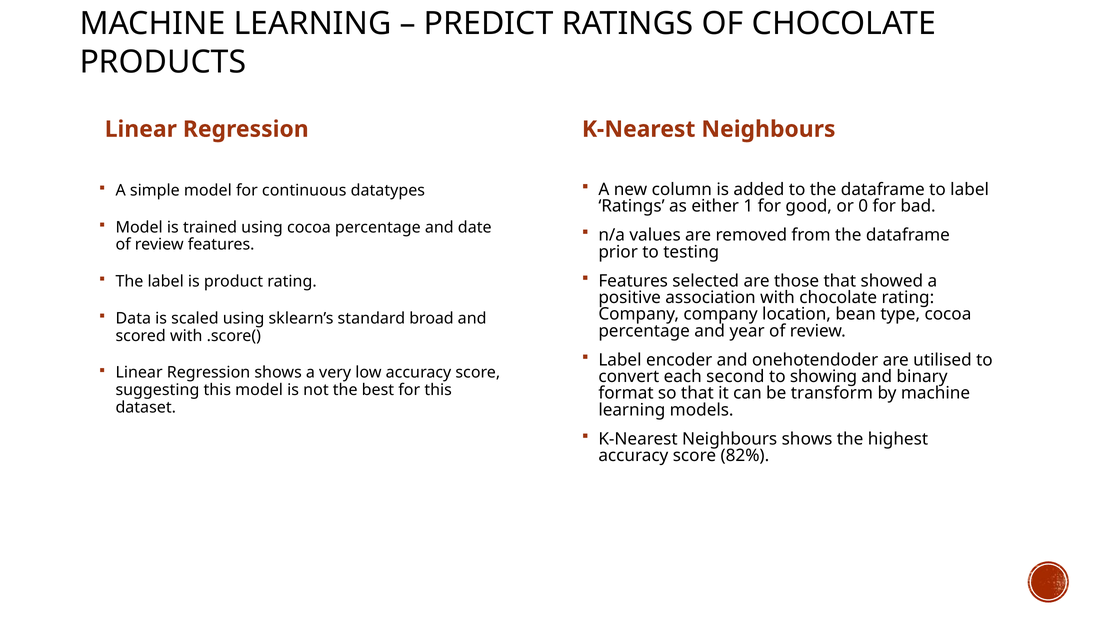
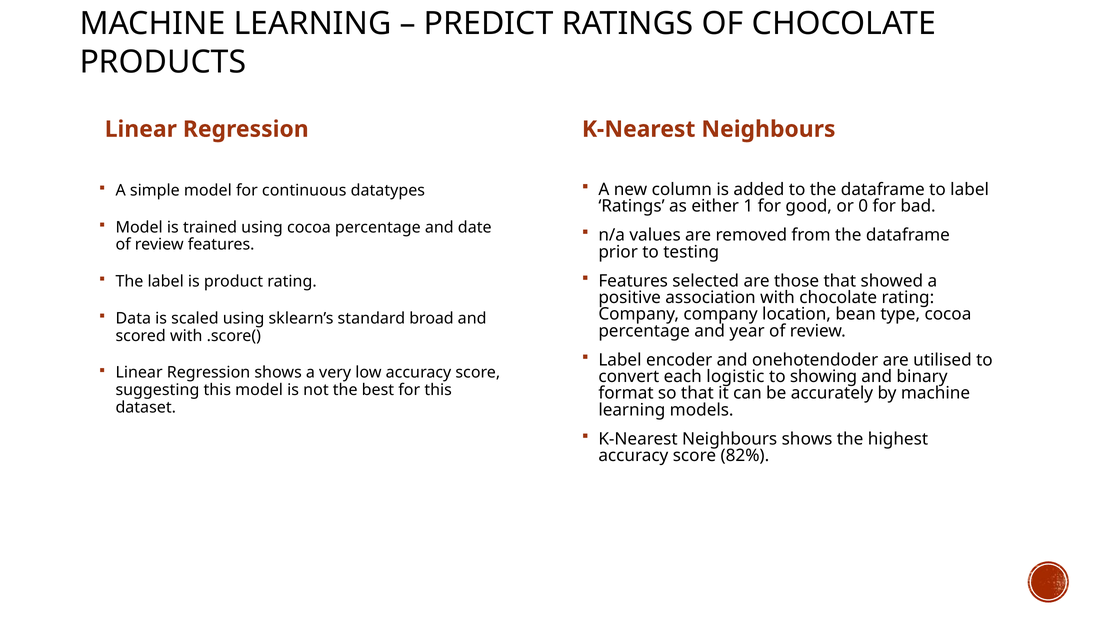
second: second -> logistic
transform: transform -> accurately
